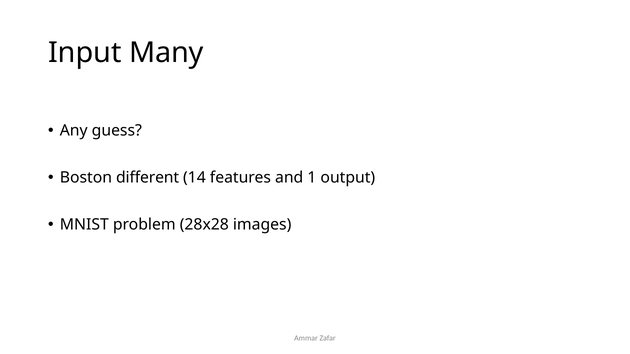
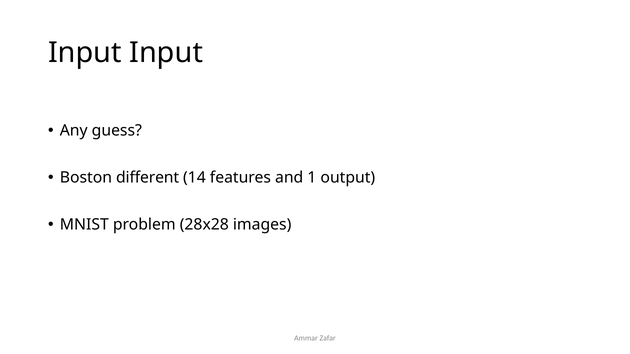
Input Many: Many -> Input
